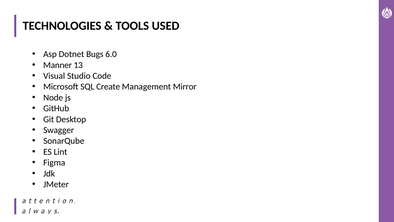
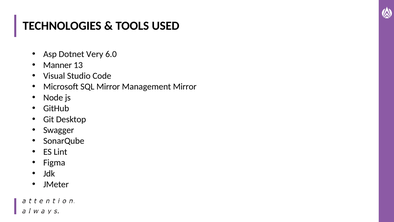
Bugs: Bugs -> Very
SQL Create: Create -> Mirror
